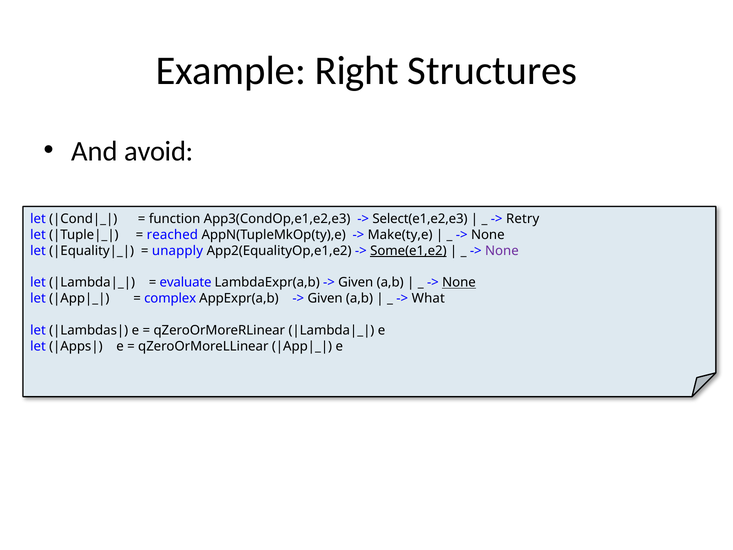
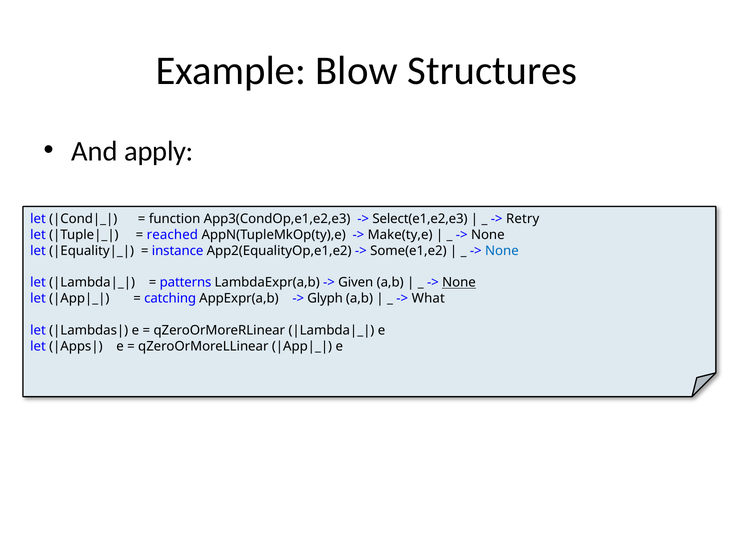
Right: Right -> Blow
avoid: avoid -> apply
unapply: unapply -> instance
Some(e1,e2 underline: present -> none
None at (502, 251) colour: purple -> blue
evaluate: evaluate -> patterns
complex: complex -> catching
Given at (325, 298): Given -> Glyph
